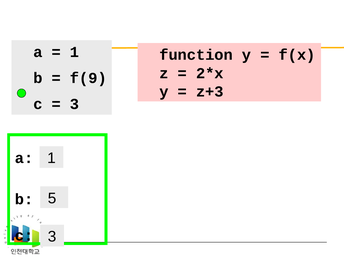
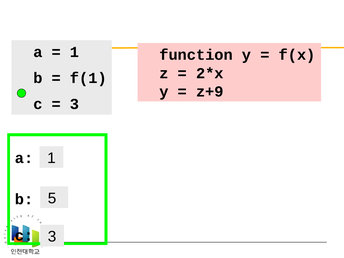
f(9: f(9 -> f(1
z+3: z+3 -> z+9
